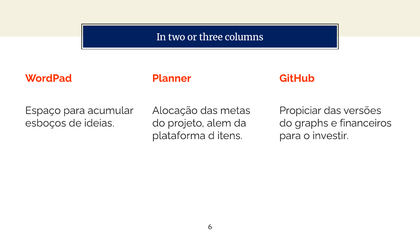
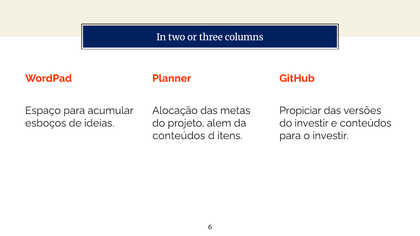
do graphs: graphs -> investir
e financeiros: financeiros -> conteúdos
plataforma at (179, 136): plataforma -> conteúdos
